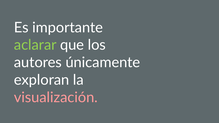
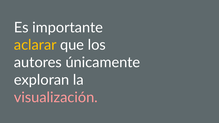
aclarar colour: light green -> yellow
